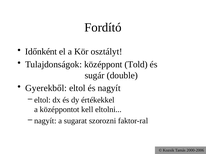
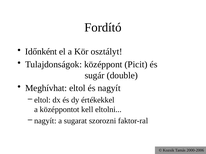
Told: Told -> Picit
Gyerekből: Gyerekből -> Meghívhat
